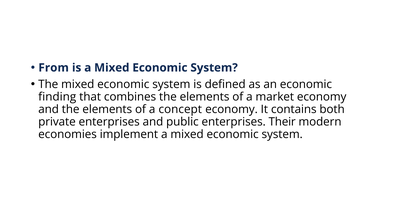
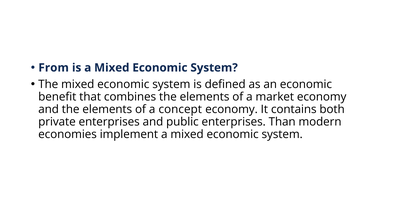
finding: finding -> benefit
Their: Their -> Than
